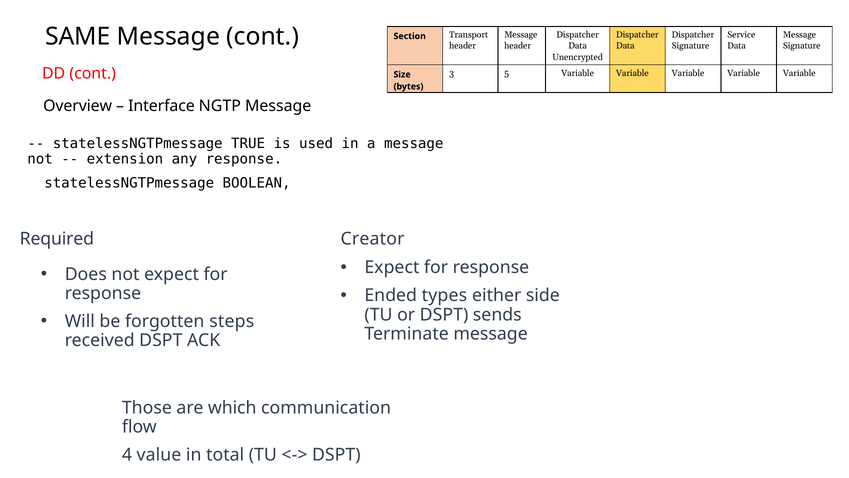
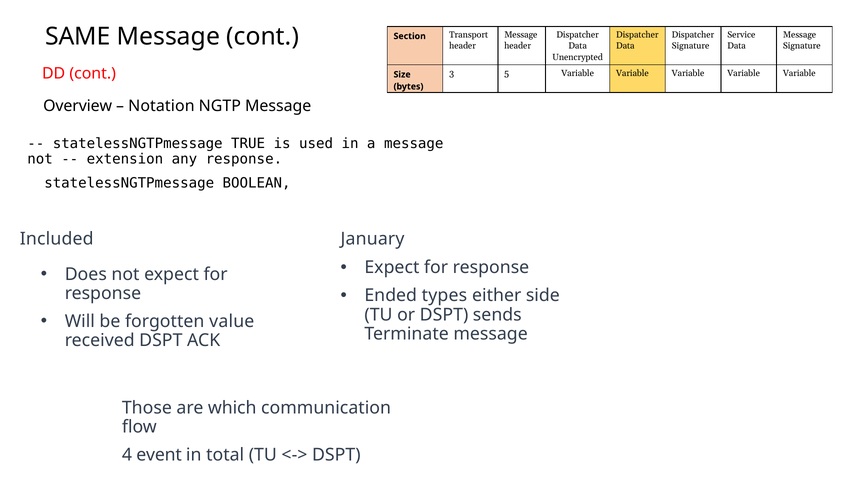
Interface: Interface -> Notation
Required: Required -> Included
Creator: Creator -> January
steps: steps -> value
value: value -> event
